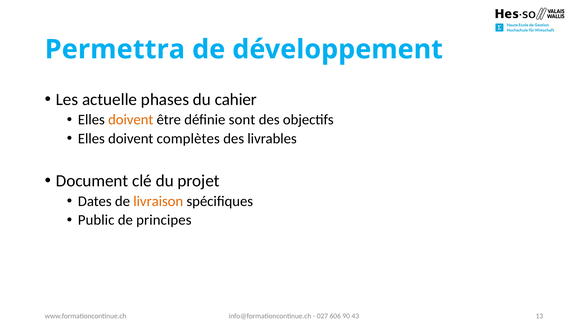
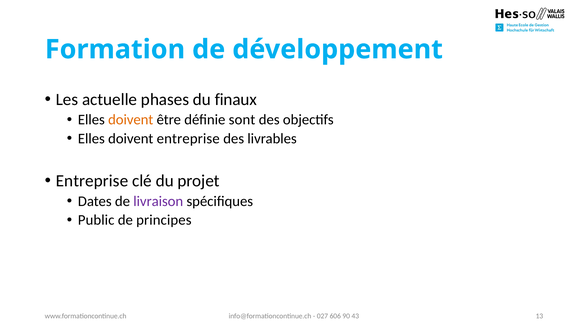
Permettra: Permettra -> Formation
cahier: cahier -> finaux
doivent complètes: complètes -> entreprise
Document at (92, 181): Document -> Entreprise
livraison colour: orange -> purple
